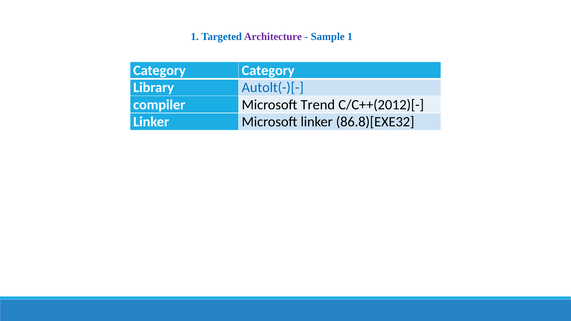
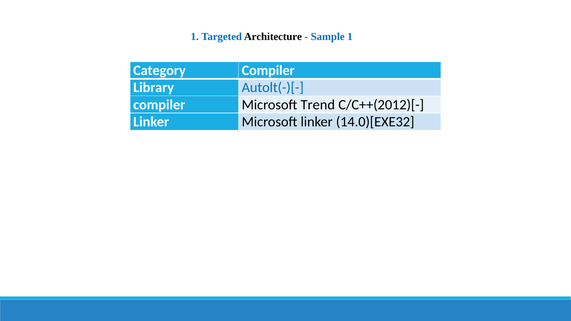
Architecture colour: purple -> black
Category Category: Category -> Compiler
86.8)[EXE32: 86.8)[EXE32 -> 14.0)[EXE32
